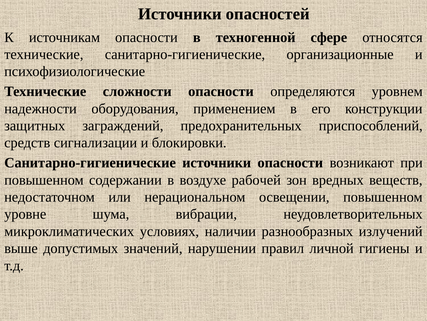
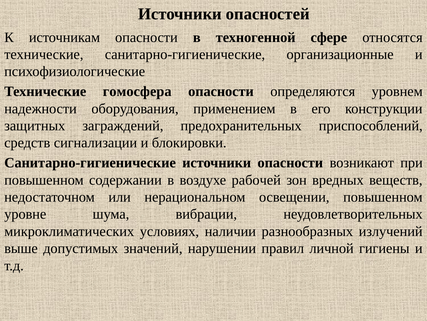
сложности: сложности -> гомосфера
